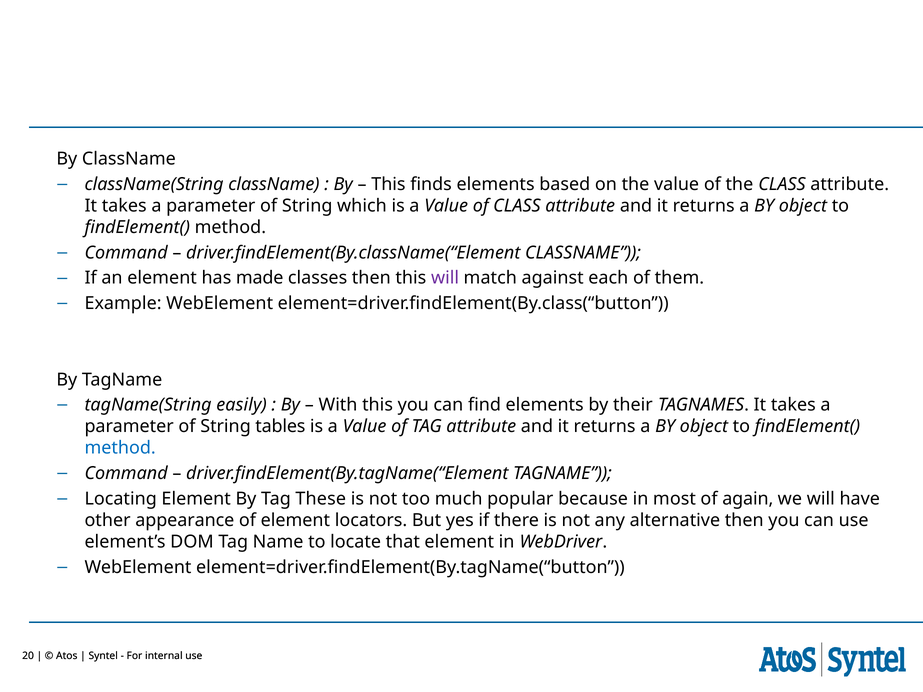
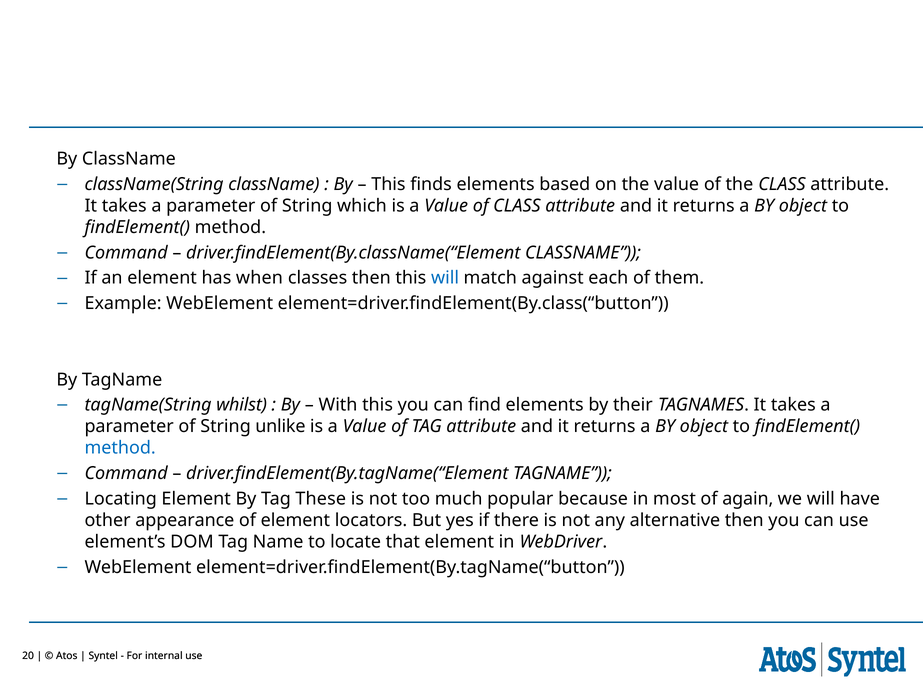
made: made -> when
will at (445, 278) colour: purple -> blue
easily: easily -> whilst
tables: tables -> unlike
